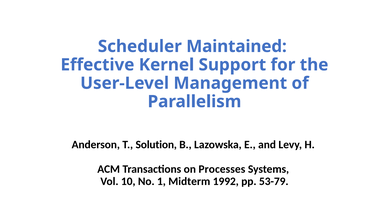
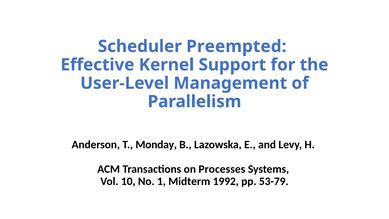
Maintained: Maintained -> Preempted
Solution: Solution -> Monday
